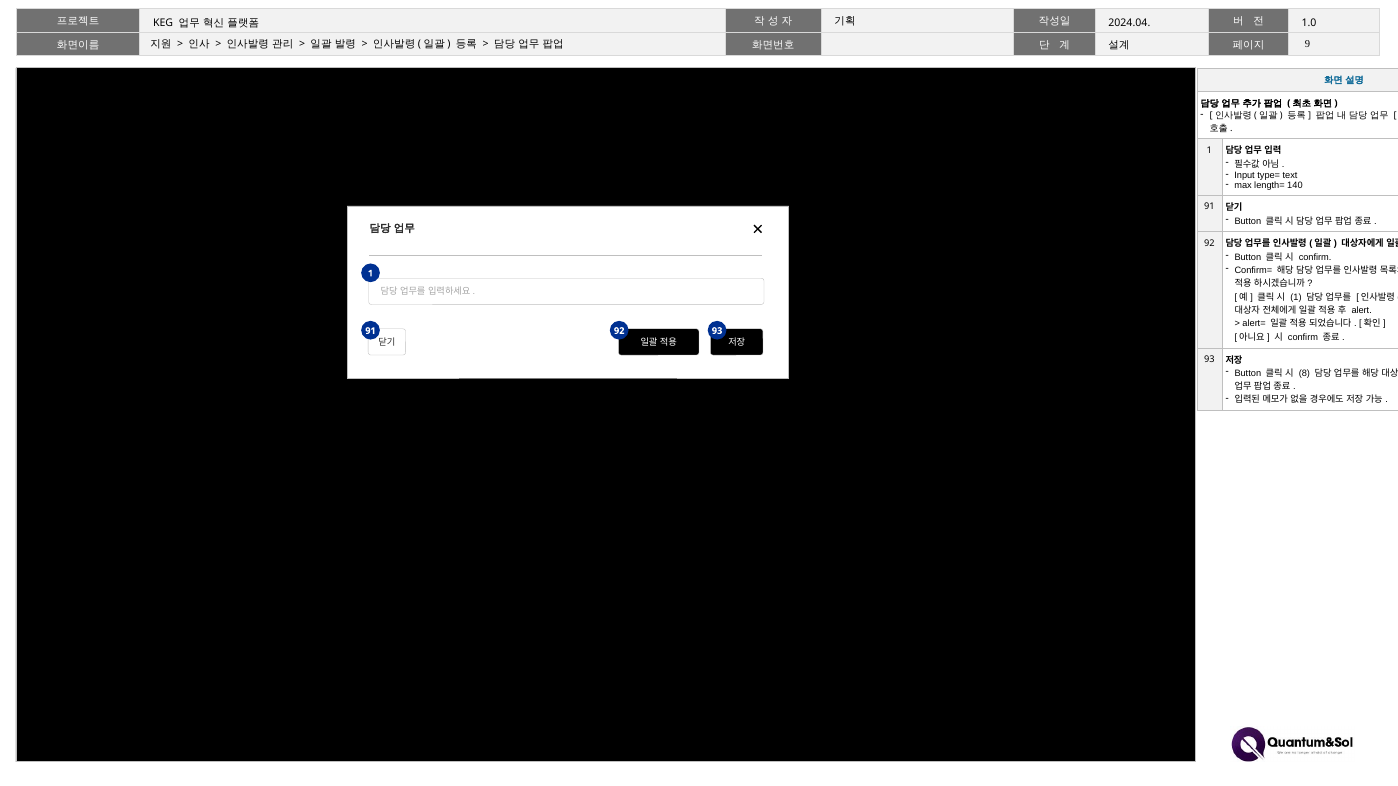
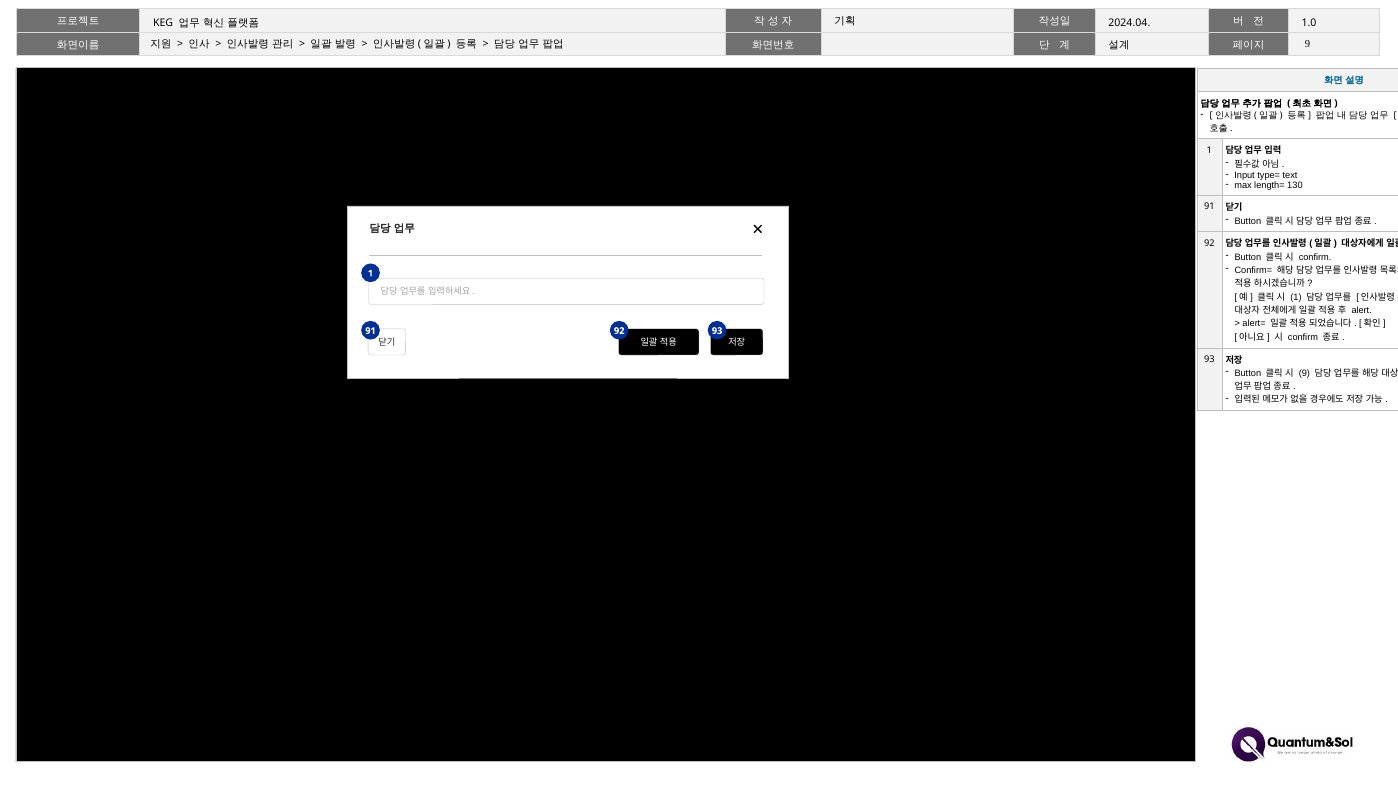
140: 140 -> 130
8 at (1304, 373): 8 -> 9
